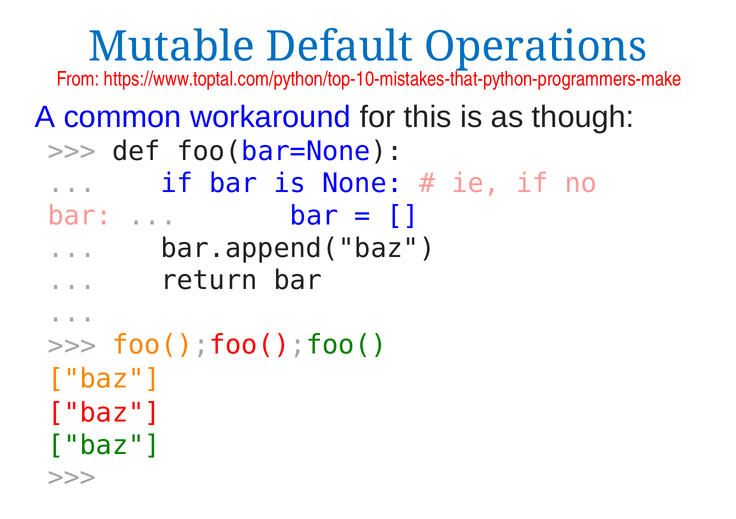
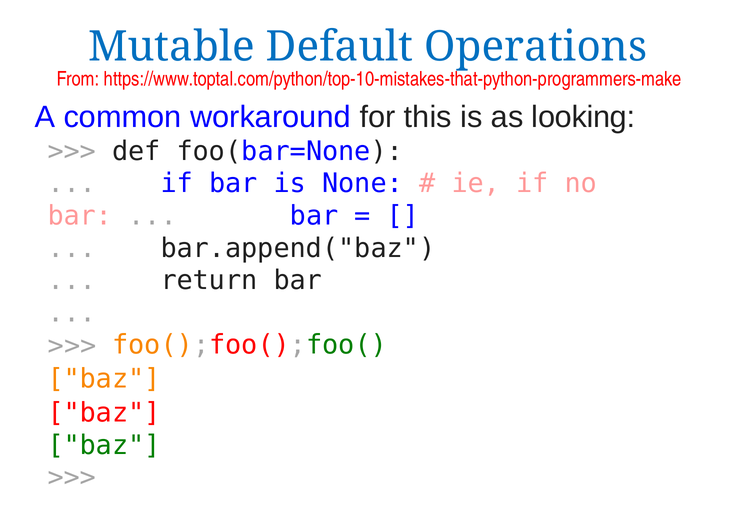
though: though -> looking
